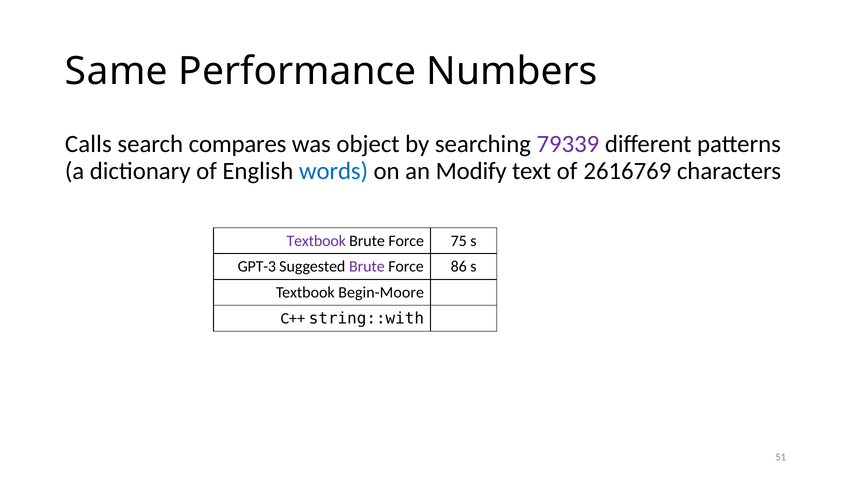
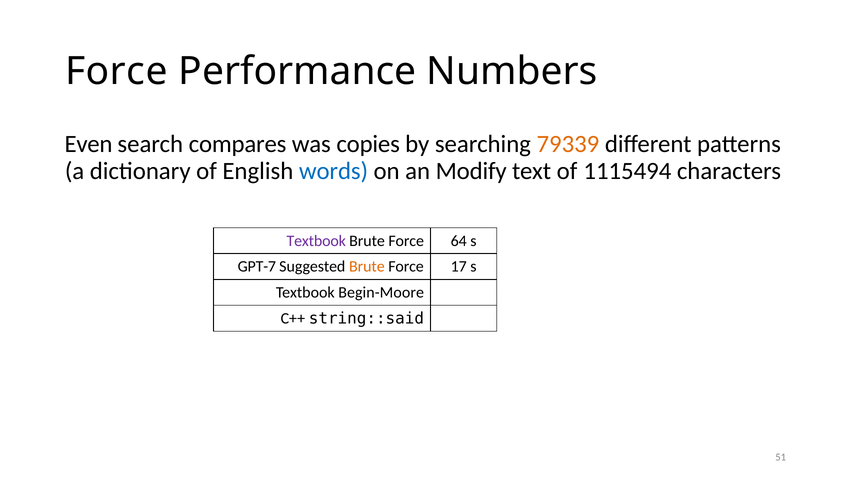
Same at (116, 71): Same -> Force
Calls: Calls -> Even
object: object -> copies
79339 colour: purple -> orange
2616769: 2616769 -> 1115494
75: 75 -> 64
GPT-3: GPT-3 -> GPT-7
Brute at (367, 267) colour: purple -> orange
86: 86 -> 17
string::with: string::with -> string::said
